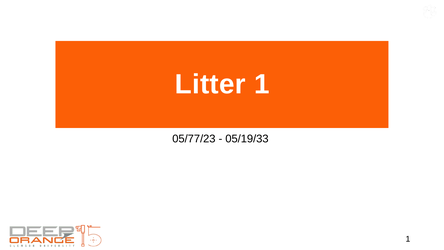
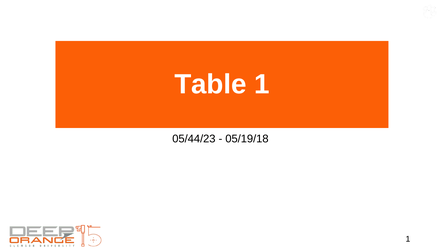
Litter: Litter -> Table
05/77/23: 05/77/23 -> 05/44/23
05/19/33: 05/19/33 -> 05/19/18
